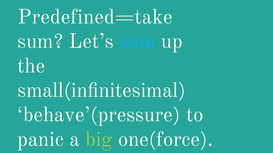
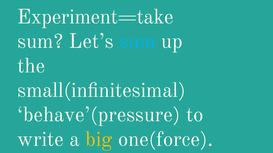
Predefined=take: Predefined=take -> Experiment=take
panic: panic -> write
big colour: light green -> yellow
